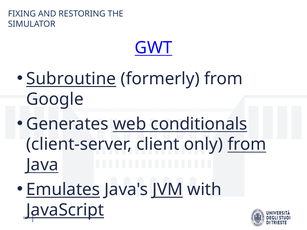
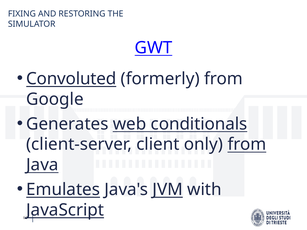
Subroutine: Subroutine -> Convoluted
